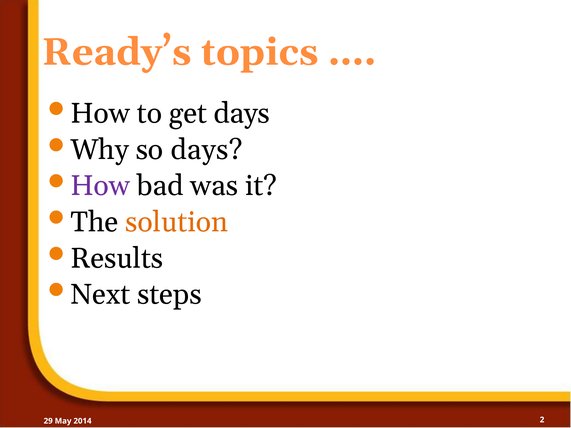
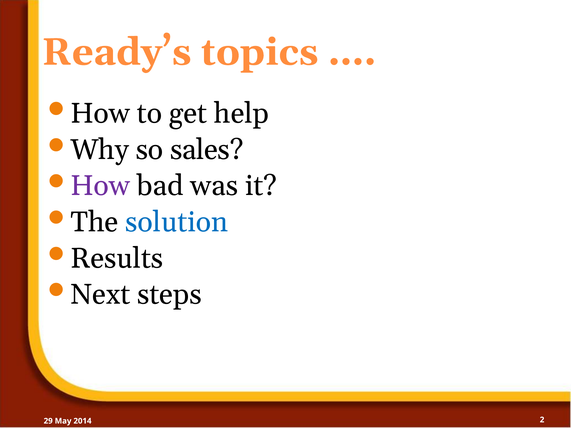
get days: days -> help
so days: days -> sales
solution colour: orange -> blue
